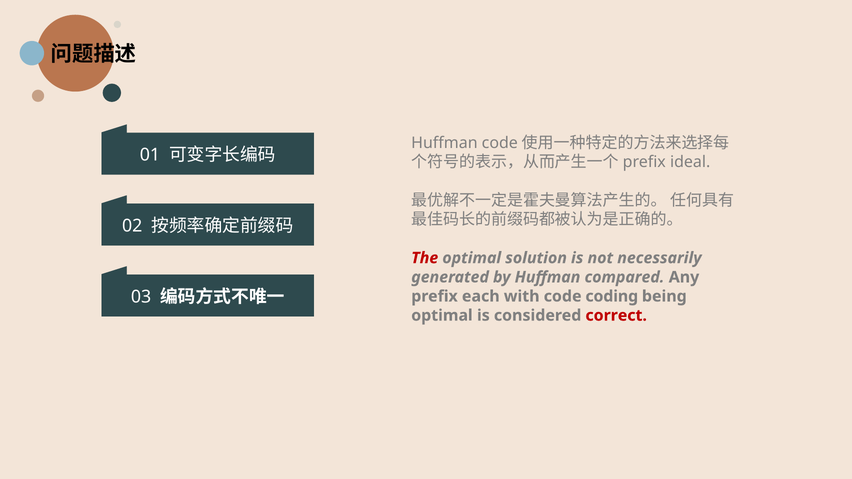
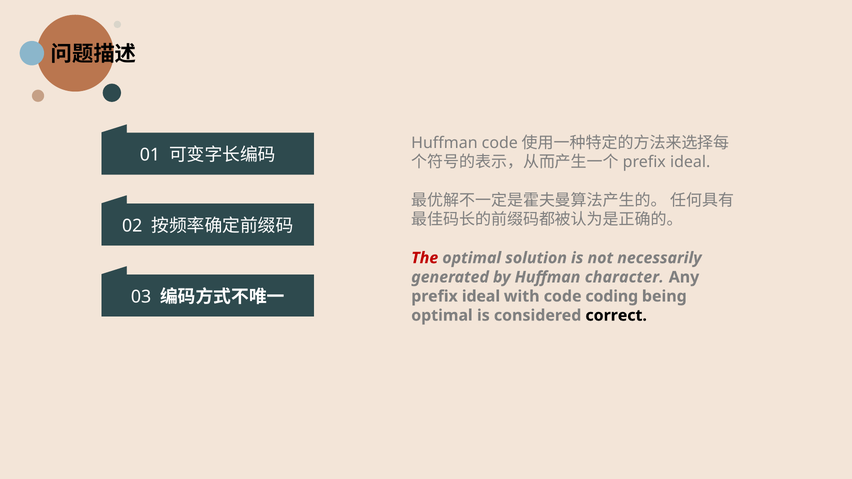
compared: compared -> character
prefix each: each -> ideal
correct colour: red -> black
